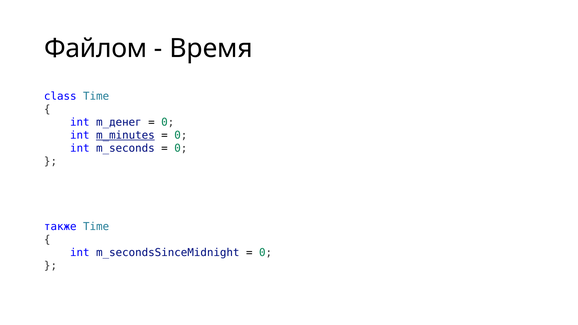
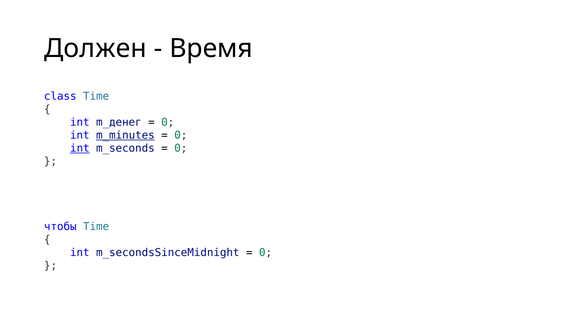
Файлом: Файлом -> Должен
int at (80, 148) underline: none -> present
также: также -> чтобы
